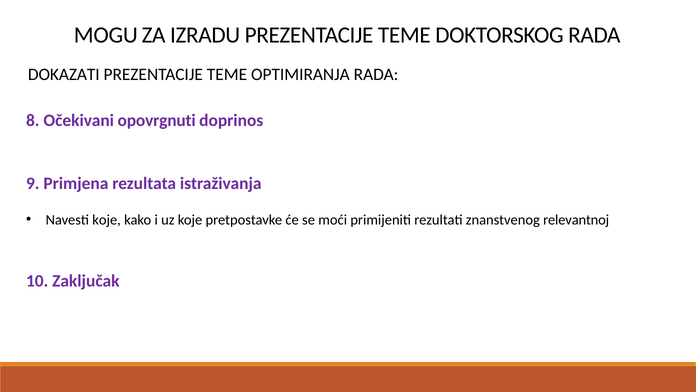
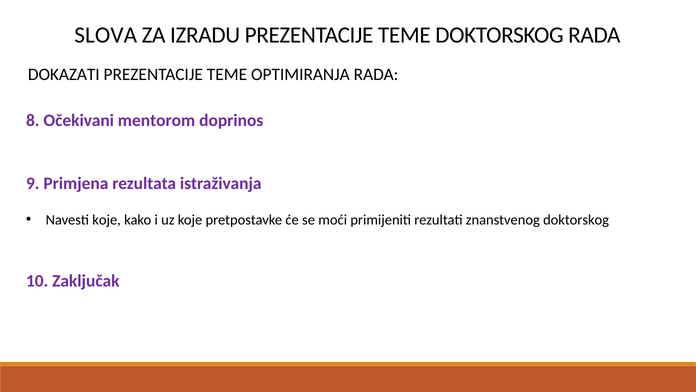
MOGU: MOGU -> SLOVA
opovrgnuti: opovrgnuti -> mentorom
znanstvenog relevantnoj: relevantnoj -> doktorskog
